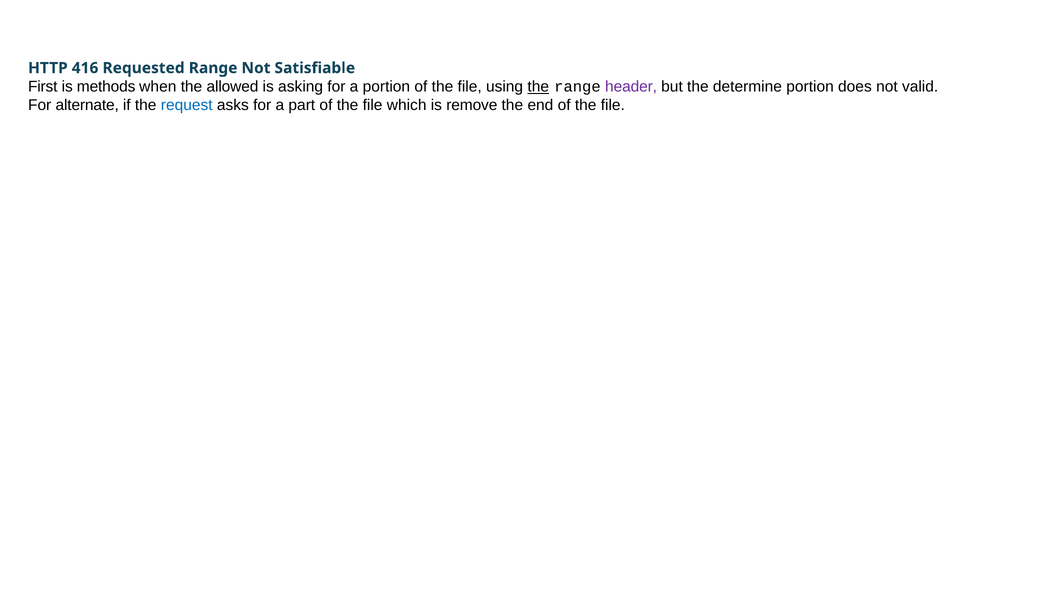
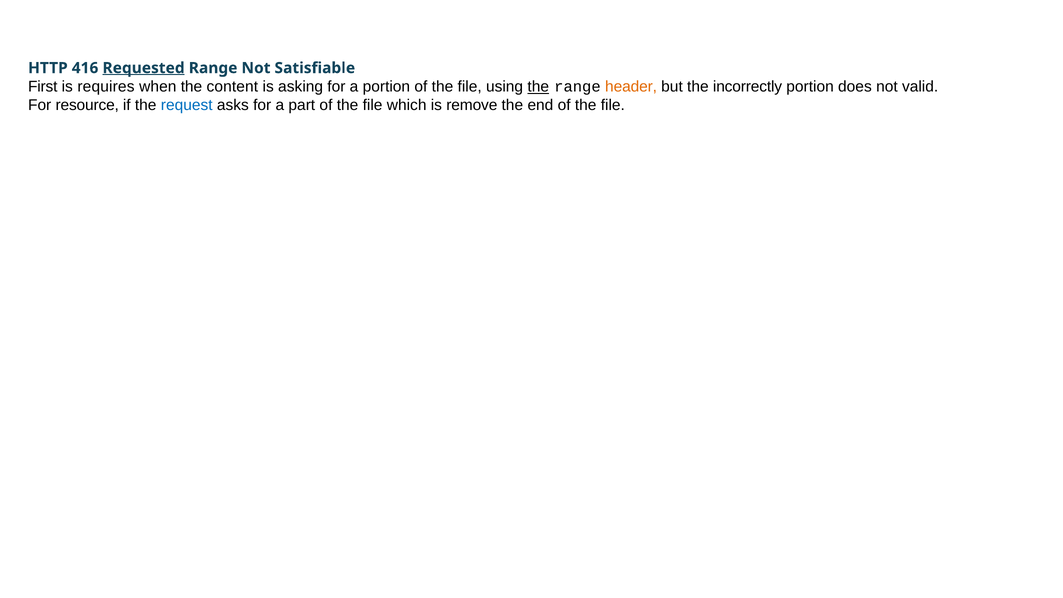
Requested underline: none -> present
methods: methods -> requires
allowed: allowed -> content
header colour: purple -> orange
determine: determine -> incorrectly
alternate: alternate -> resource
